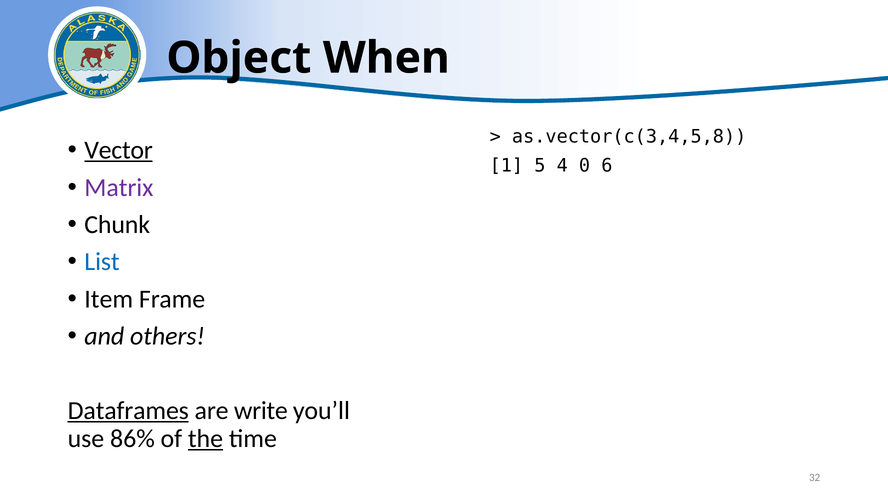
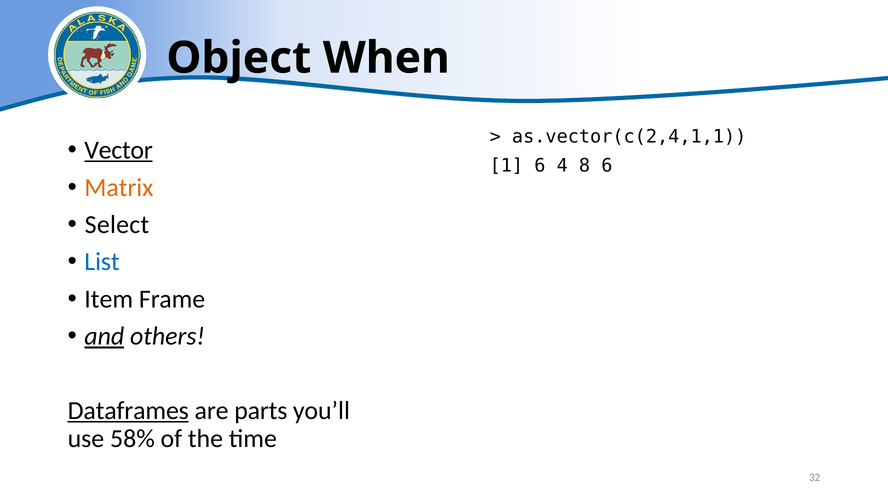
as.vector(c(3,4,5,8: as.vector(c(3,4,5,8 -> as.vector(c(2,4,1,1
1 5: 5 -> 6
0: 0 -> 8
Matrix colour: purple -> orange
Chunk: Chunk -> Select
and underline: none -> present
write: write -> parts
86%: 86% -> 58%
the underline: present -> none
